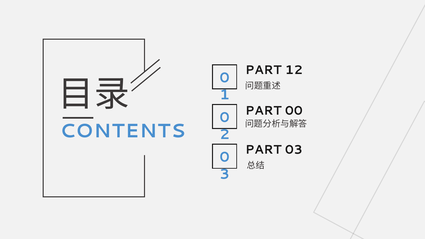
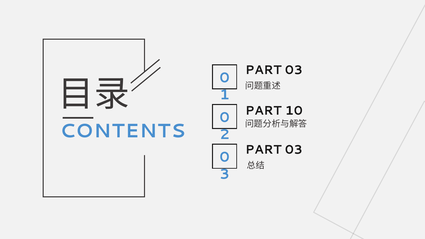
12 at (294, 70): 12 -> 03
00: 00 -> 10
